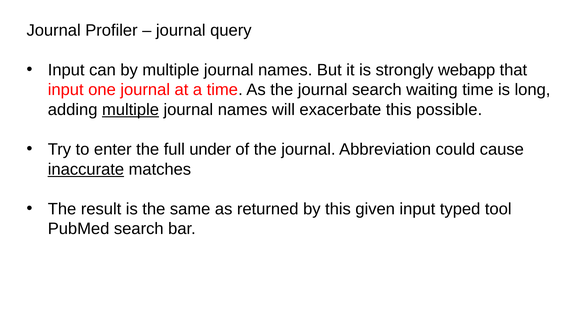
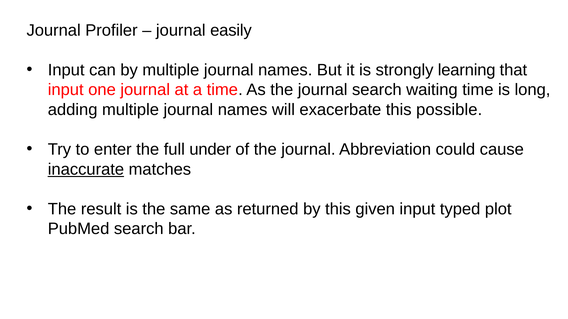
query: query -> easily
webapp: webapp -> learning
multiple at (130, 110) underline: present -> none
tool: tool -> plot
